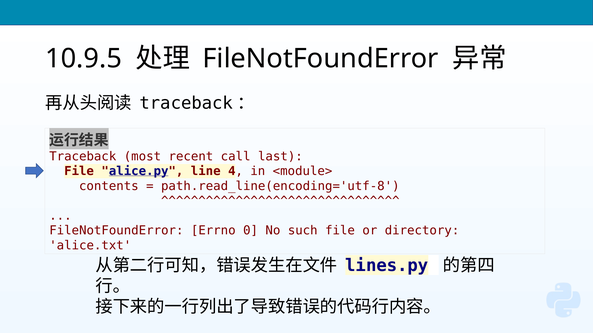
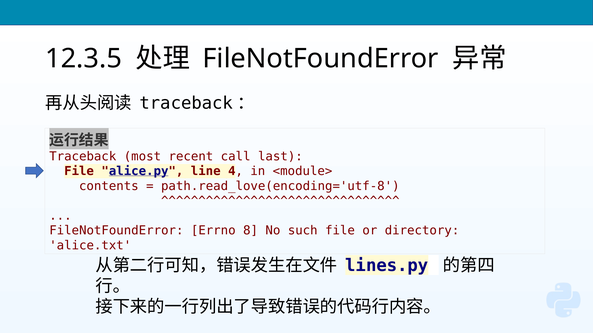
10.9.5: 10.9.5 -> 12.3.5
path.read_line(encoding='utf-8: path.read_line(encoding='utf-8 -> path.read_love(encoding='utf-8
0: 0 -> 8
